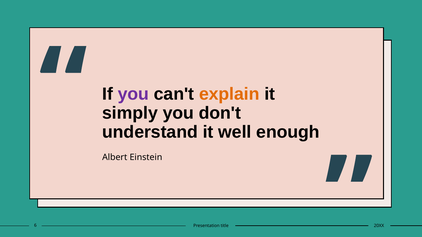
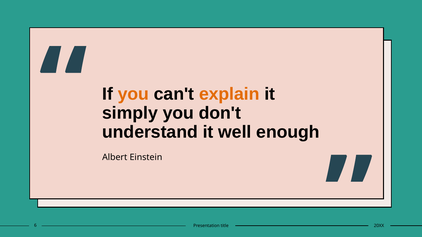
you at (133, 94) colour: purple -> orange
